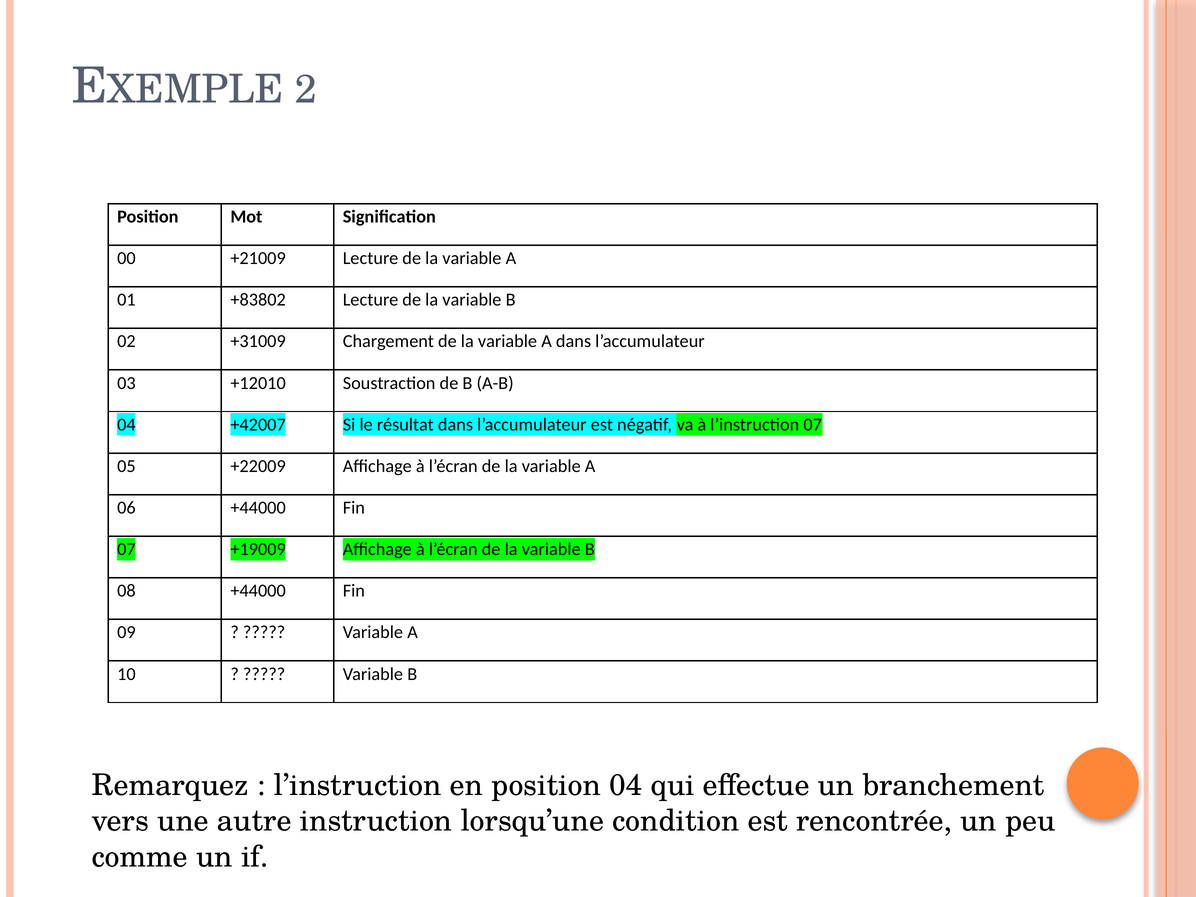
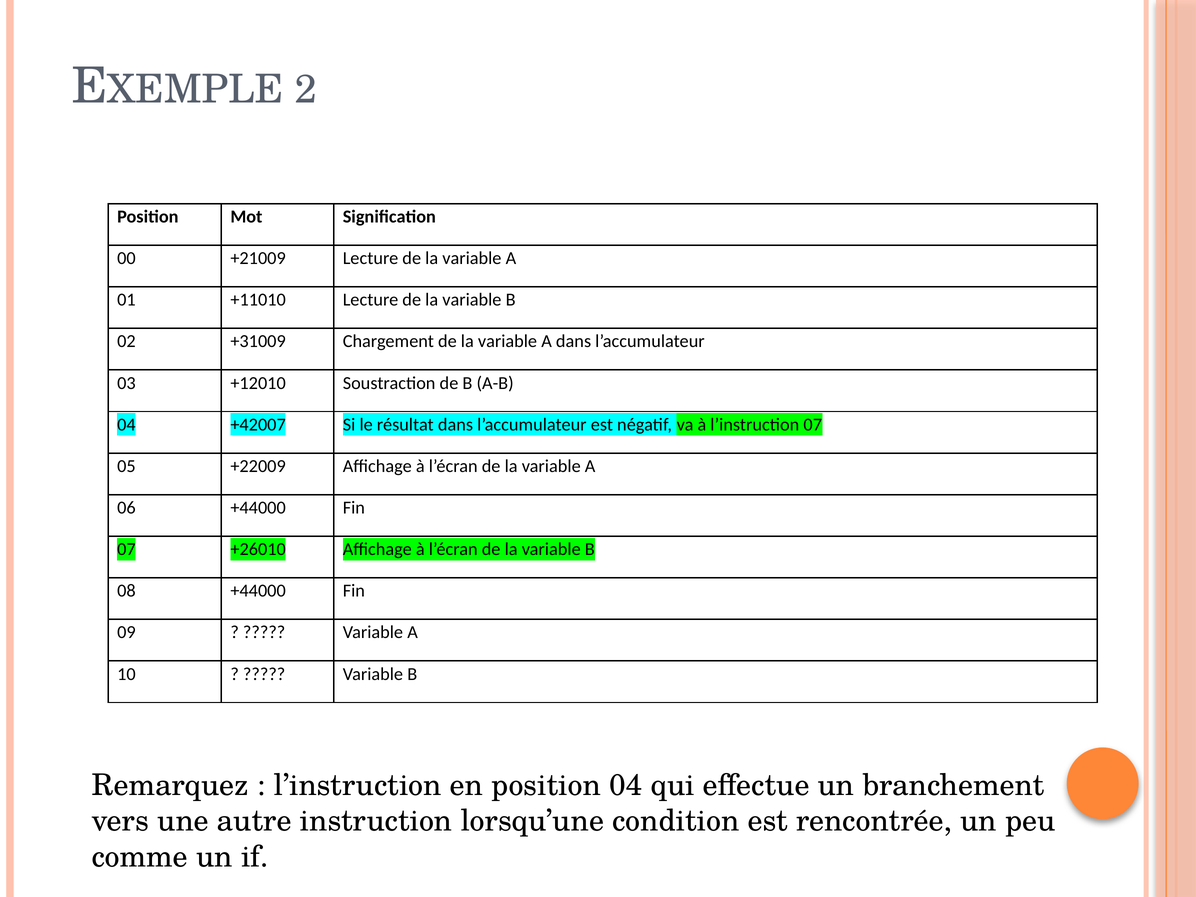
+83802: +83802 -> +11010
+19009: +19009 -> +26010
